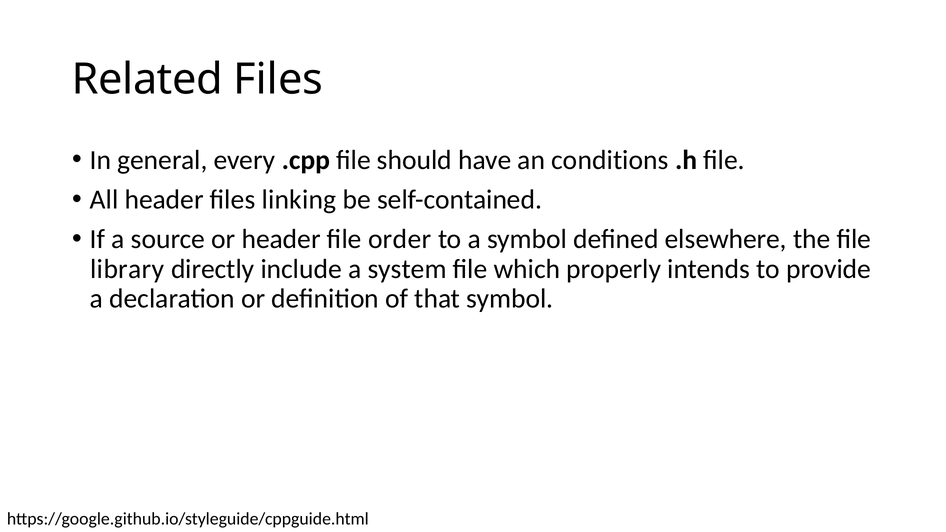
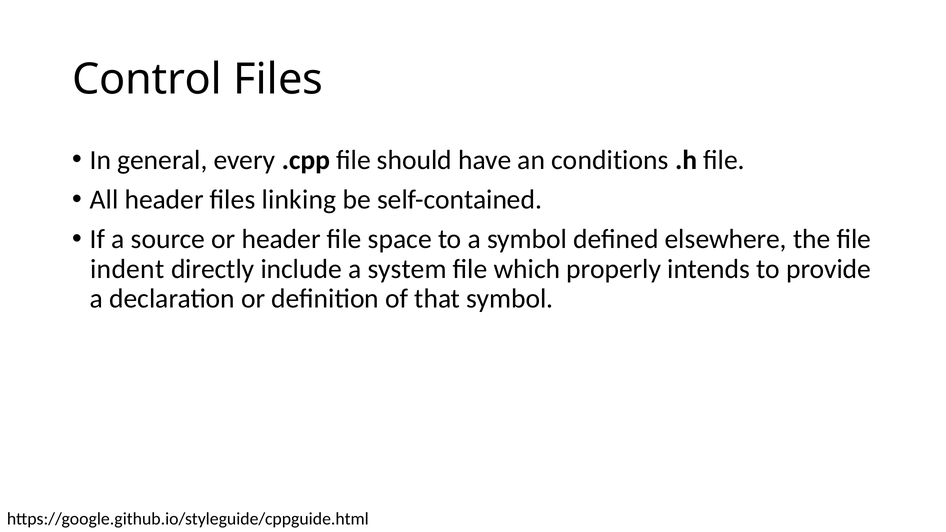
Related: Related -> Control
order: order -> space
library: library -> indent
